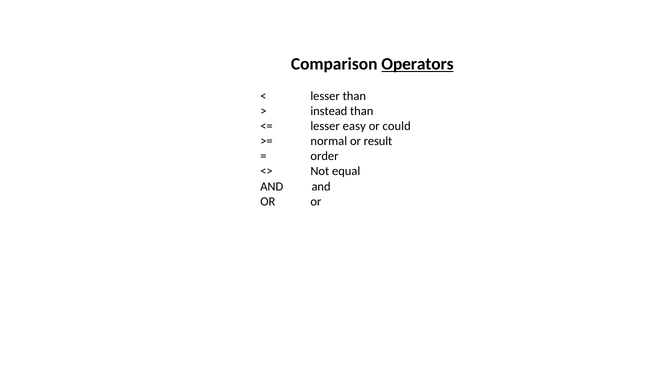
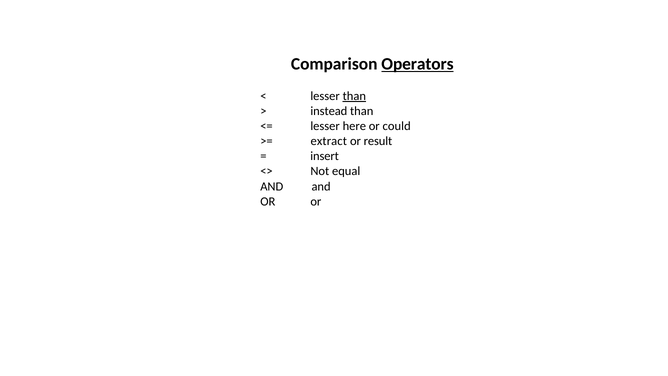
than at (354, 96) underline: none -> present
easy: easy -> here
normal: normal -> extract
order: order -> insert
